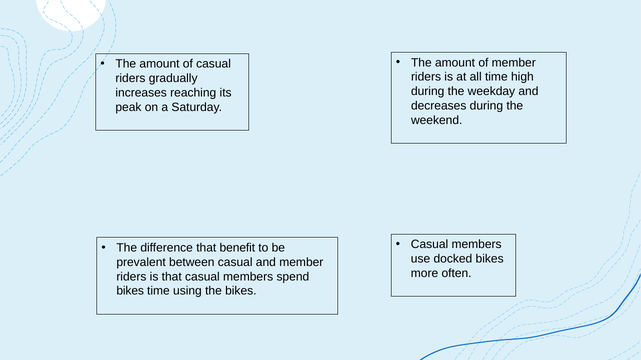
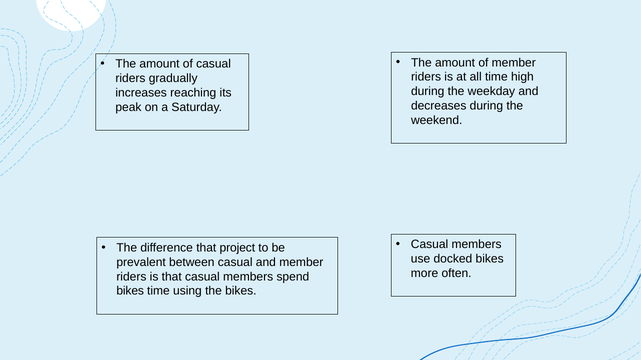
benefit: benefit -> project
